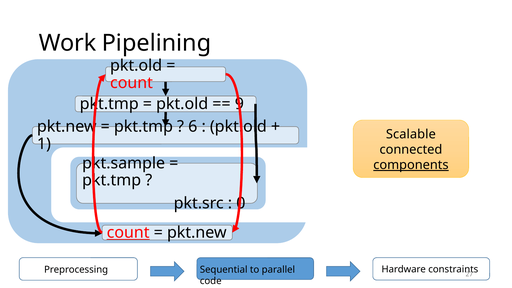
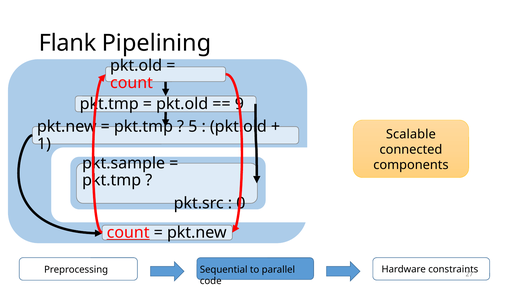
Work: Work -> Flank
6: 6 -> 5
components underline: present -> none
